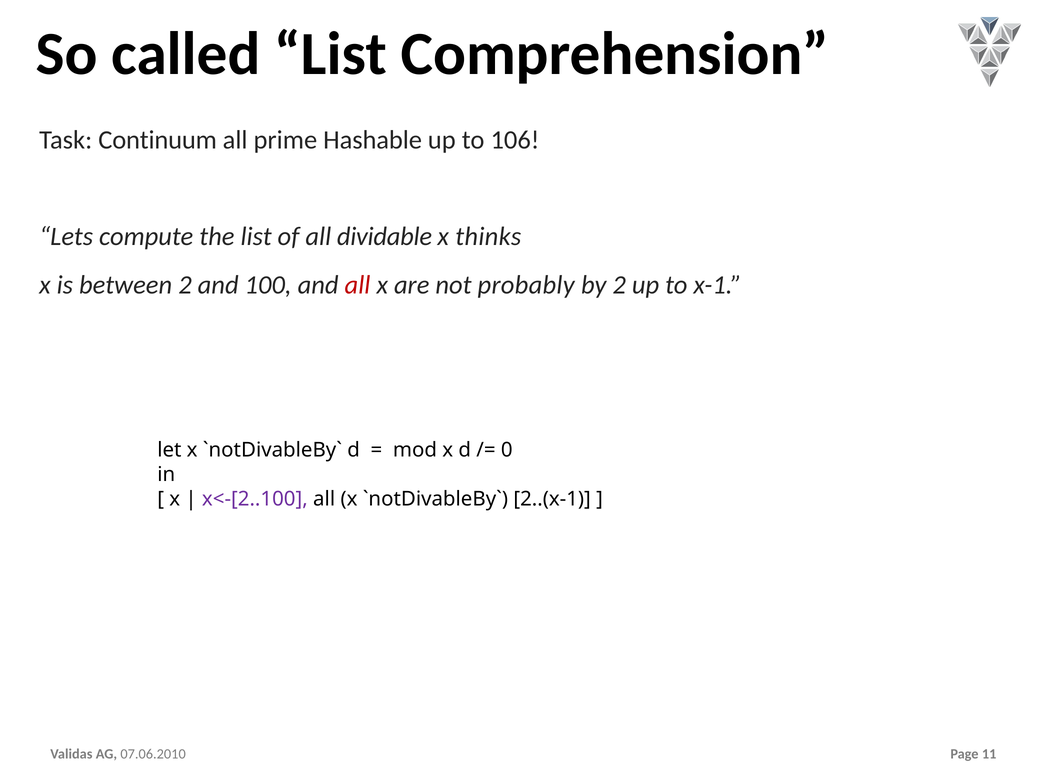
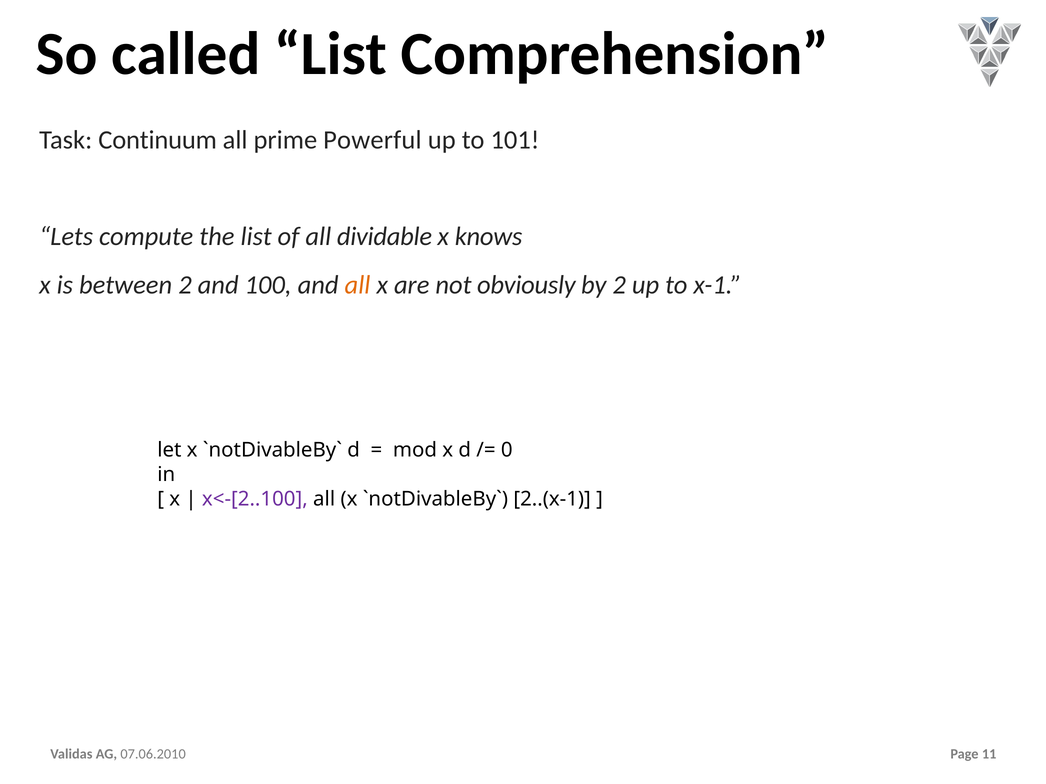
Hashable: Hashable -> Powerful
106: 106 -> 101
thinks: thinks -> knows
all at (358, 285) colour: red -> orange
probably: probably -> obviously
